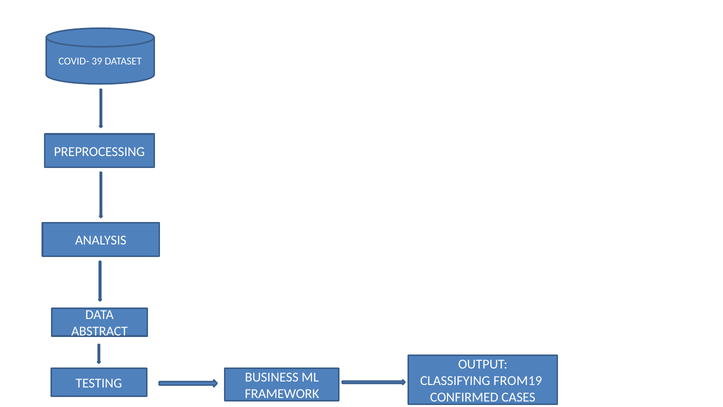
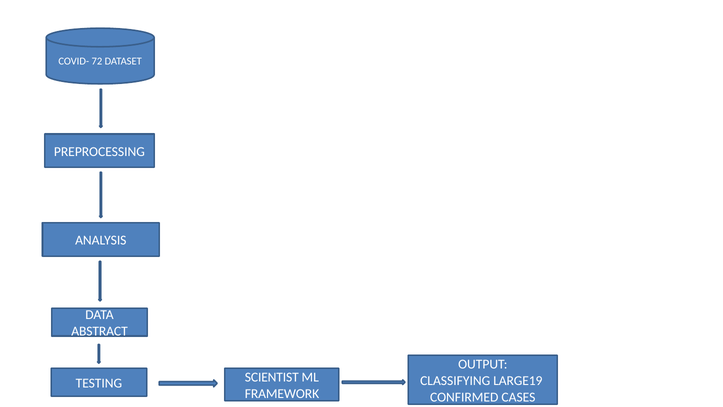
39: 39 -> 72
FROM19: FROM19 -> LARGE19
BUSINESS: BUSINESS -> SCIENTIST
